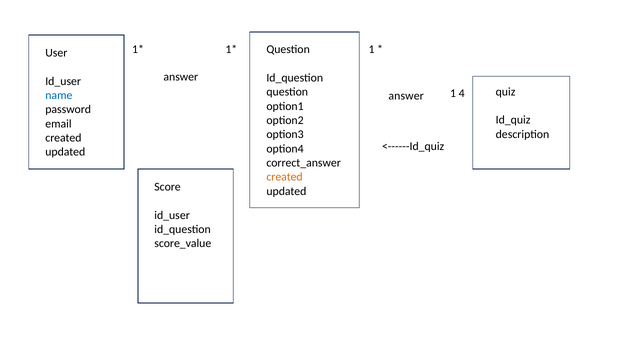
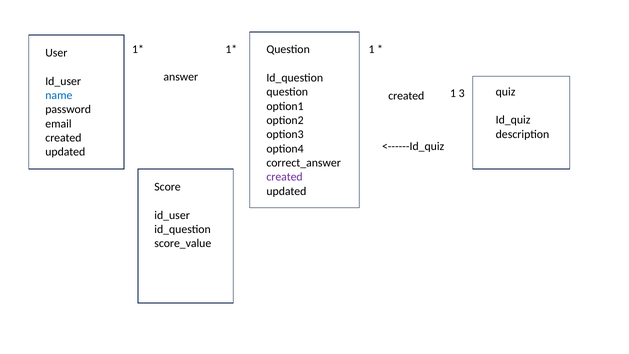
4: 4 -> 3
answer at (406, 96): answer -> created
created at (285, 177) colour: orange -> purple
